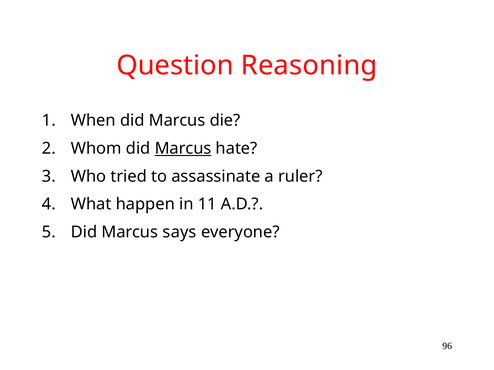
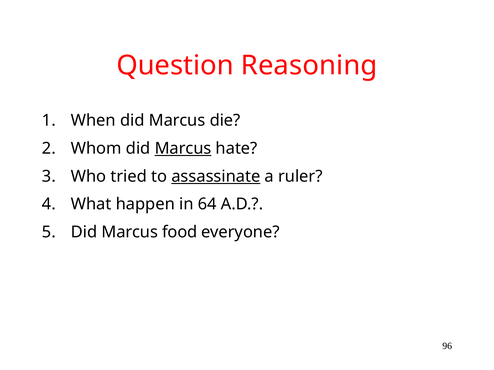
assassinate underline: none -> present
11: 11 -> 64
says: says -> food
